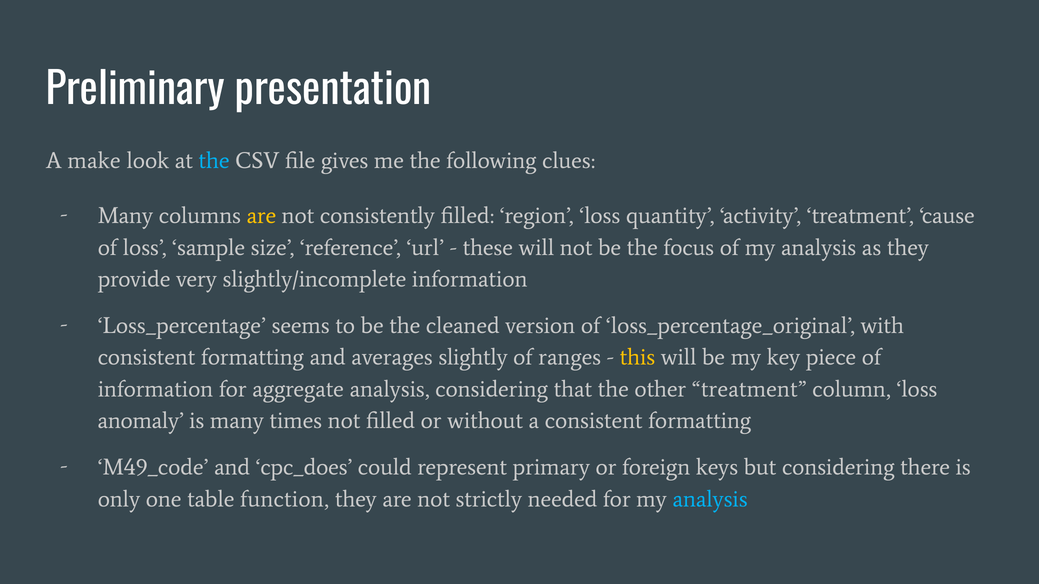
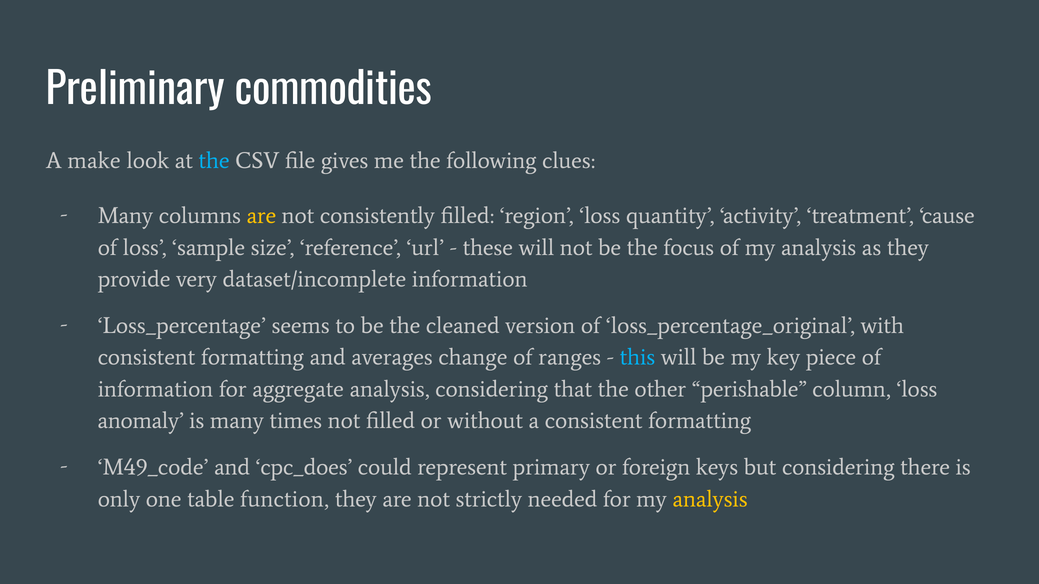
presentation: presentation -> commodities
slightly/incomplete: slightly/incomplete -> dataset/incomplete
slightly: slightly -> change
this colour: yellow -> light blue
other treatment: treatment -> perishable
analysis at (710, 499) colour: light blue -> yellow
